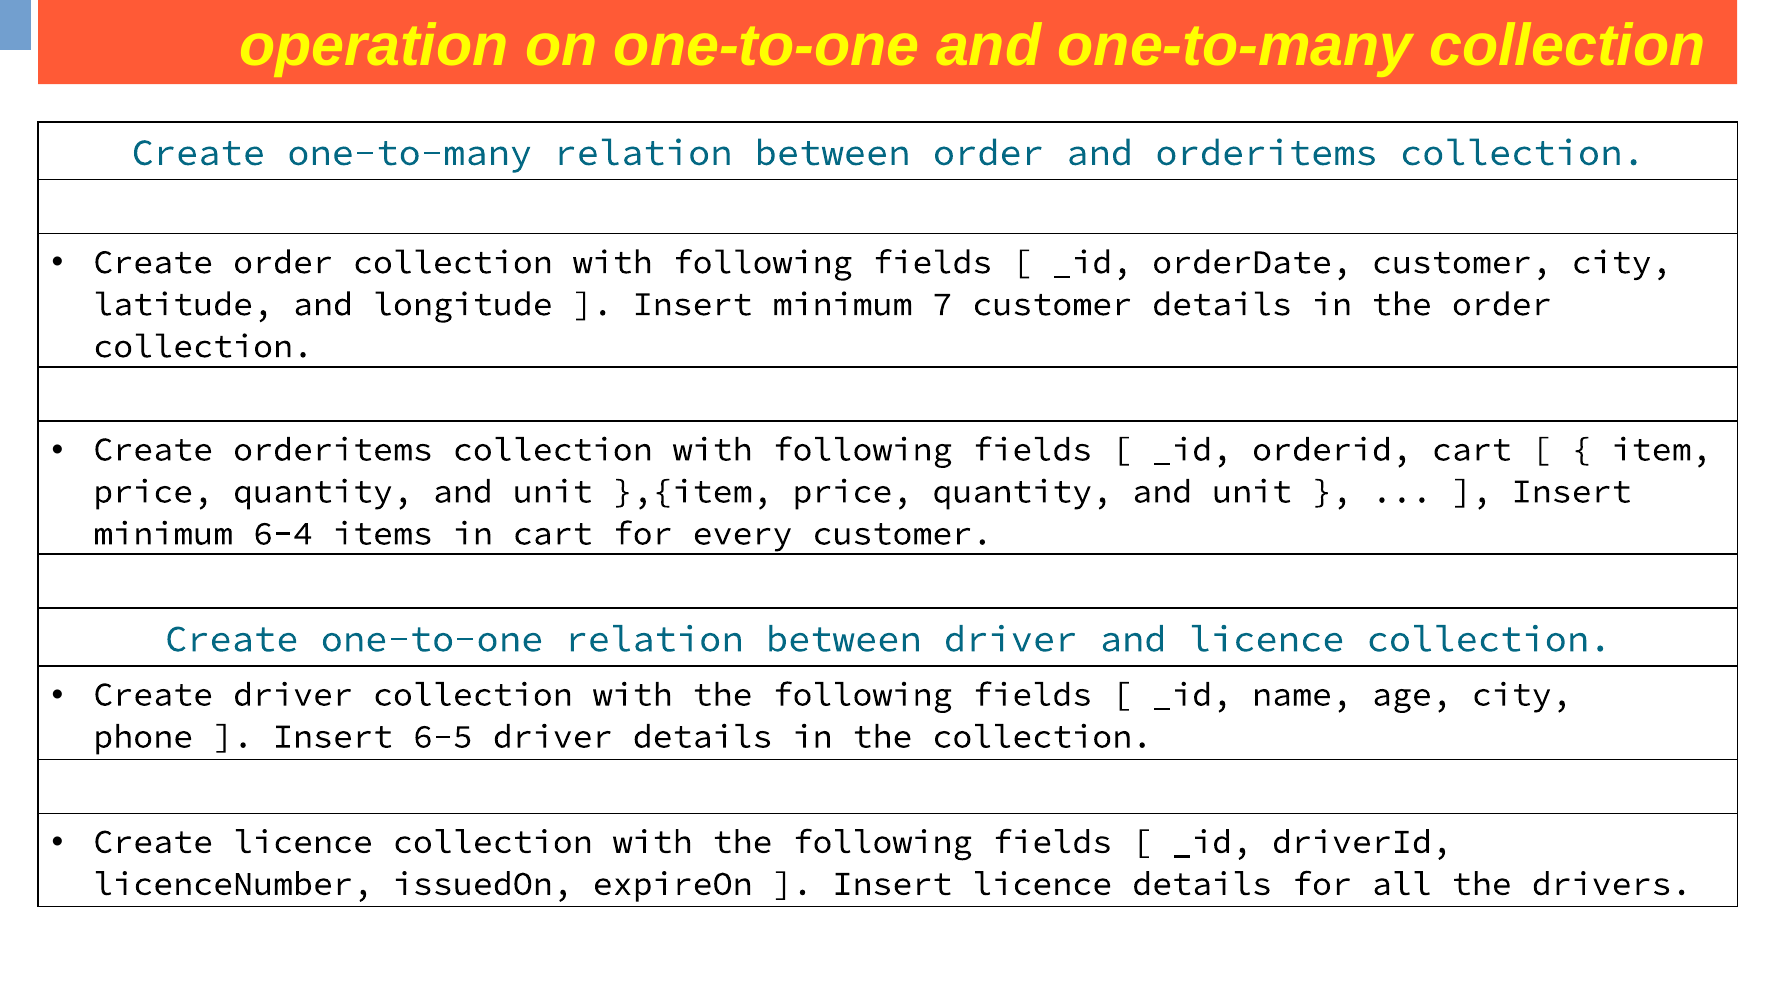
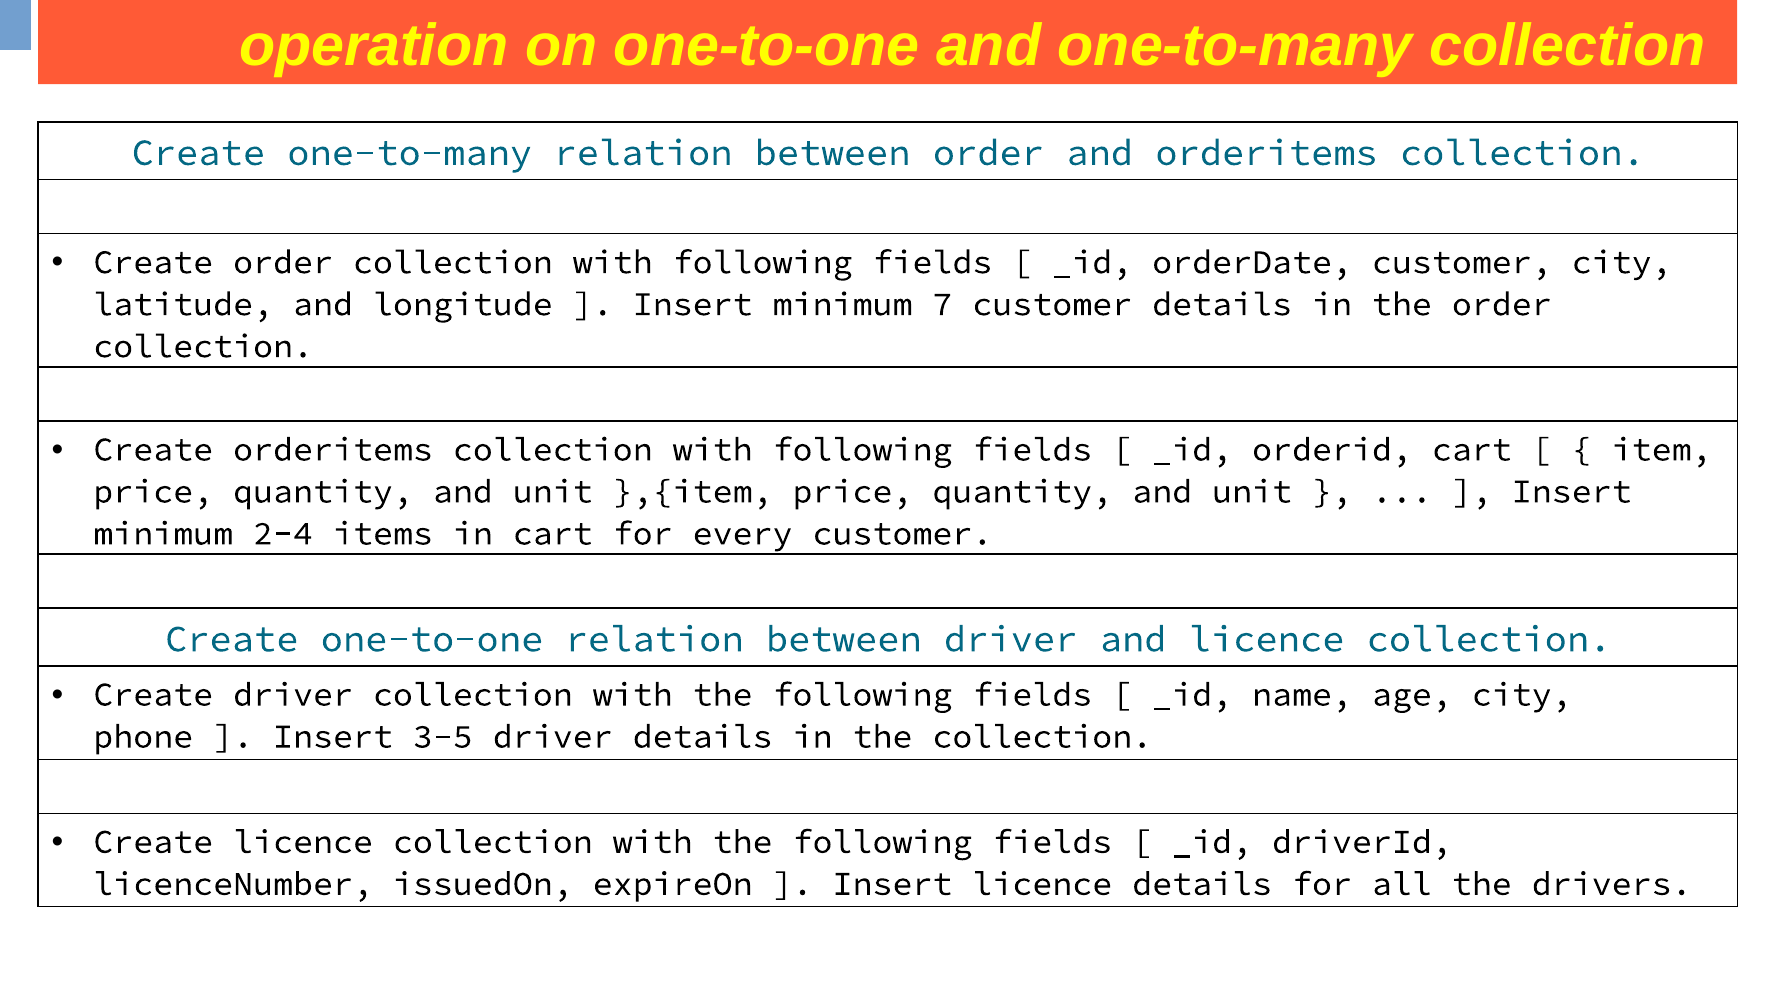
6-4: 6-4 -> 2-4
6-5: 6-5 -> 3-5
